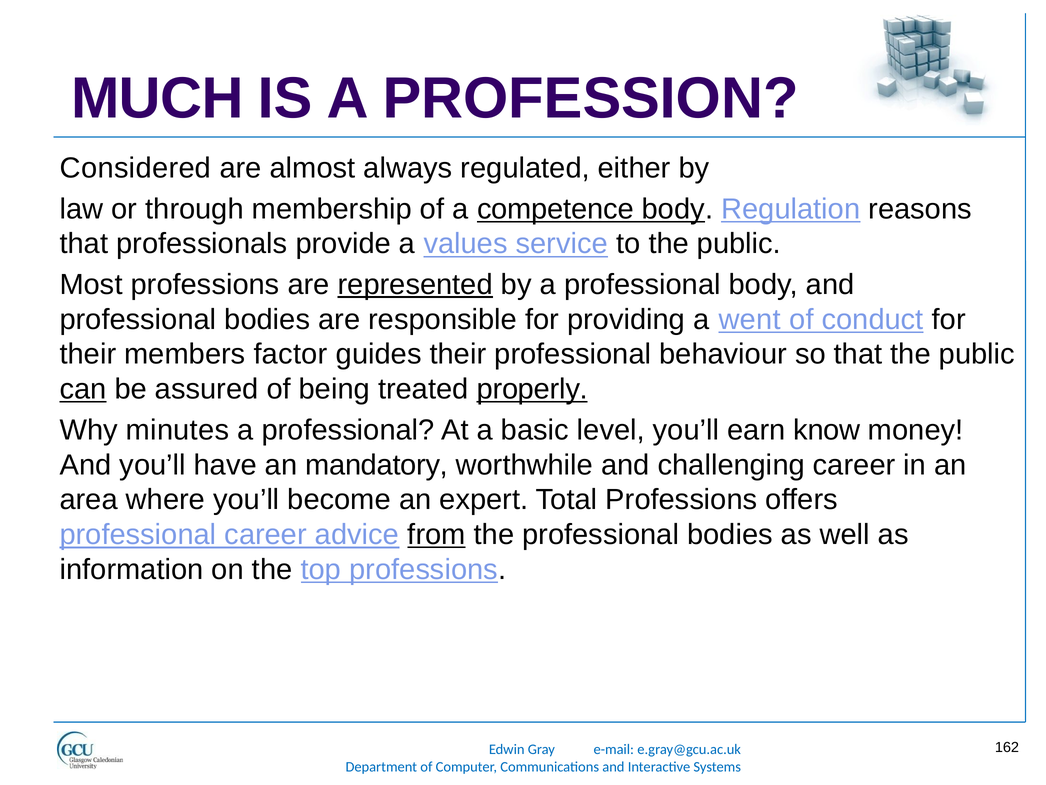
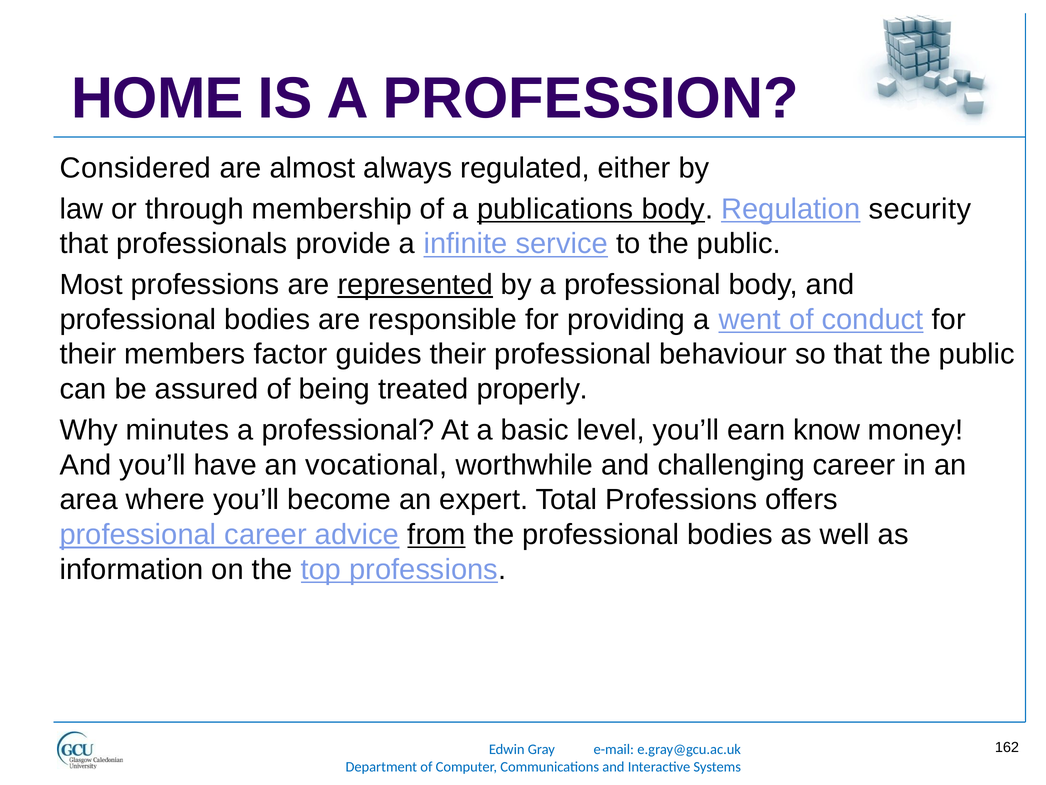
MUCH: MUCH -> HOME
competence: competence -> publications
reasons: reasons -> security
values: values -> infinite
can underline: present -> none
properly underline: present -> none
mandatory: mandatory -> vocational
